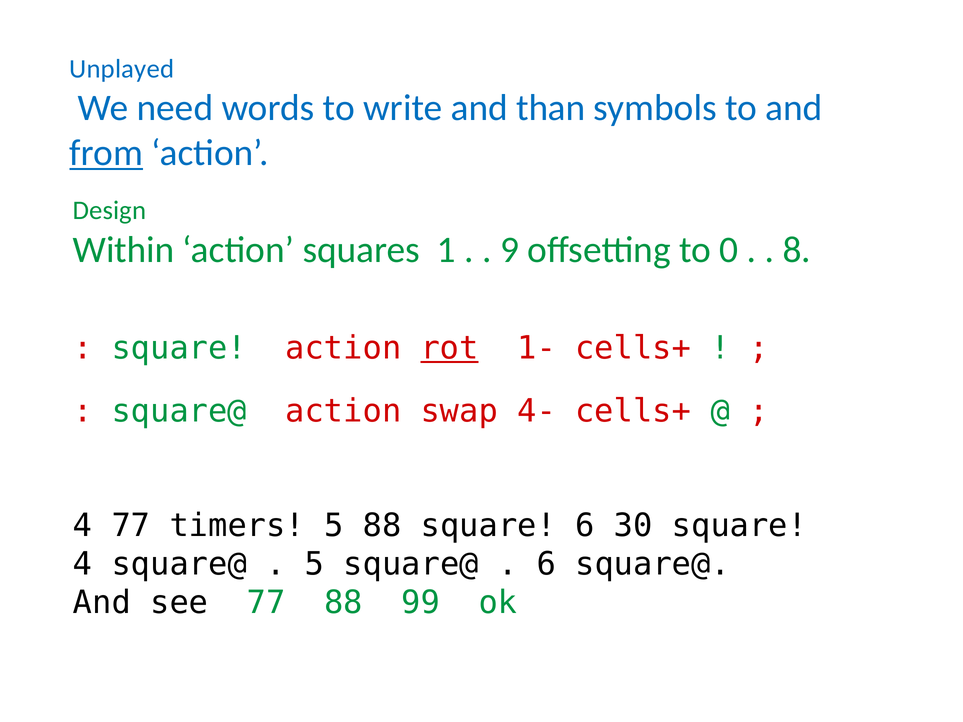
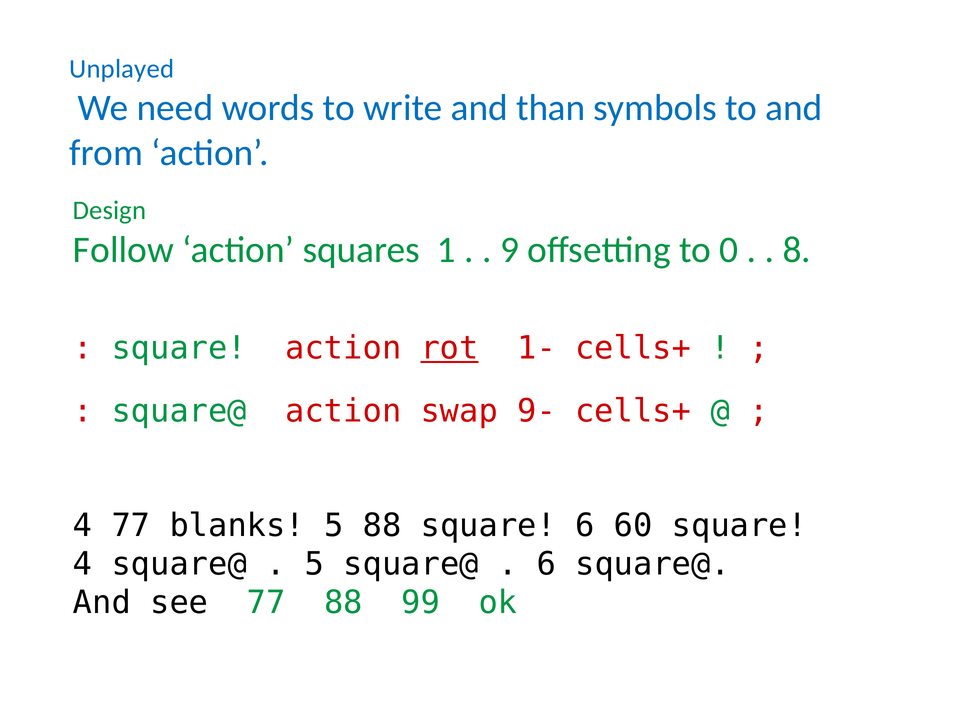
from underline: present -> none
Within: Within -> Follow
4-: 4- -> 9-
timers: timers -> blanks
30: 30 -> 60
